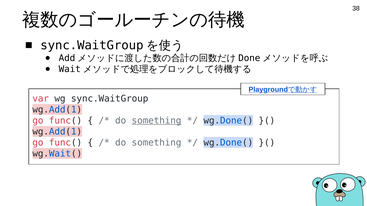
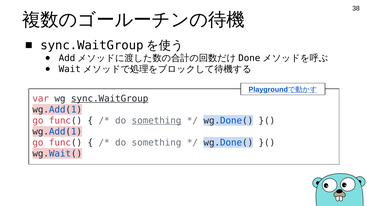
sync.WaitGroup underline: none -> present
